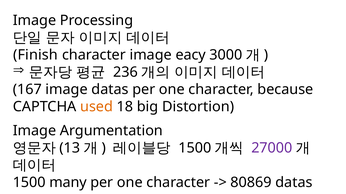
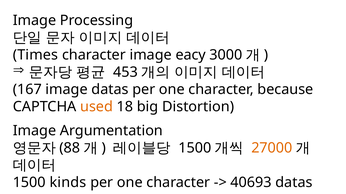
Finish: Finish -> Times
236: 236 -> 453
13: 13 -> 88
27000 colour: purple -> orange
many: many -> kinds
80869: 80869 -> 40693
